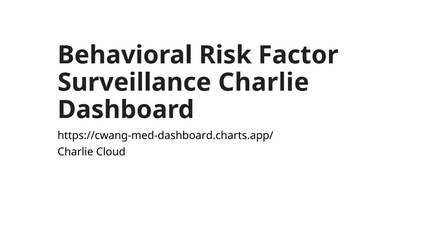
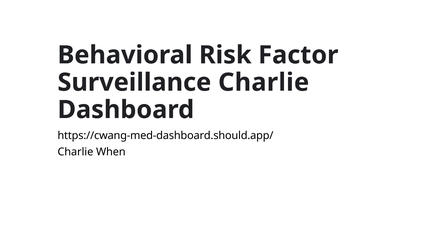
https://cwang-med-dashboard.charts.app/: https://cwang-med-dashboard.charts.app/ -> https://cwang-med-dashboard.should.app/
Cloud: Cloud -> When
